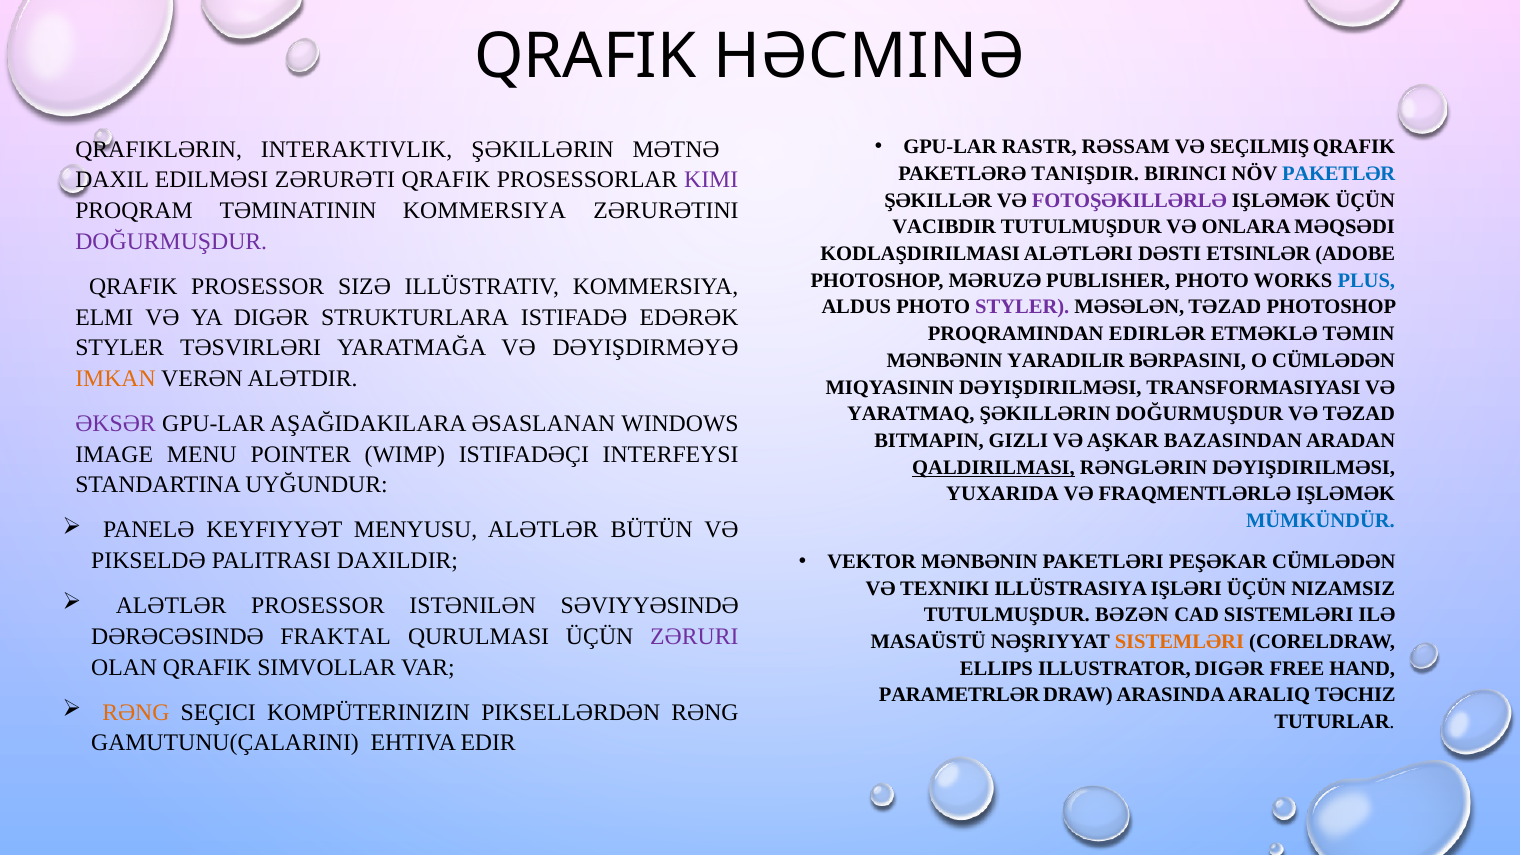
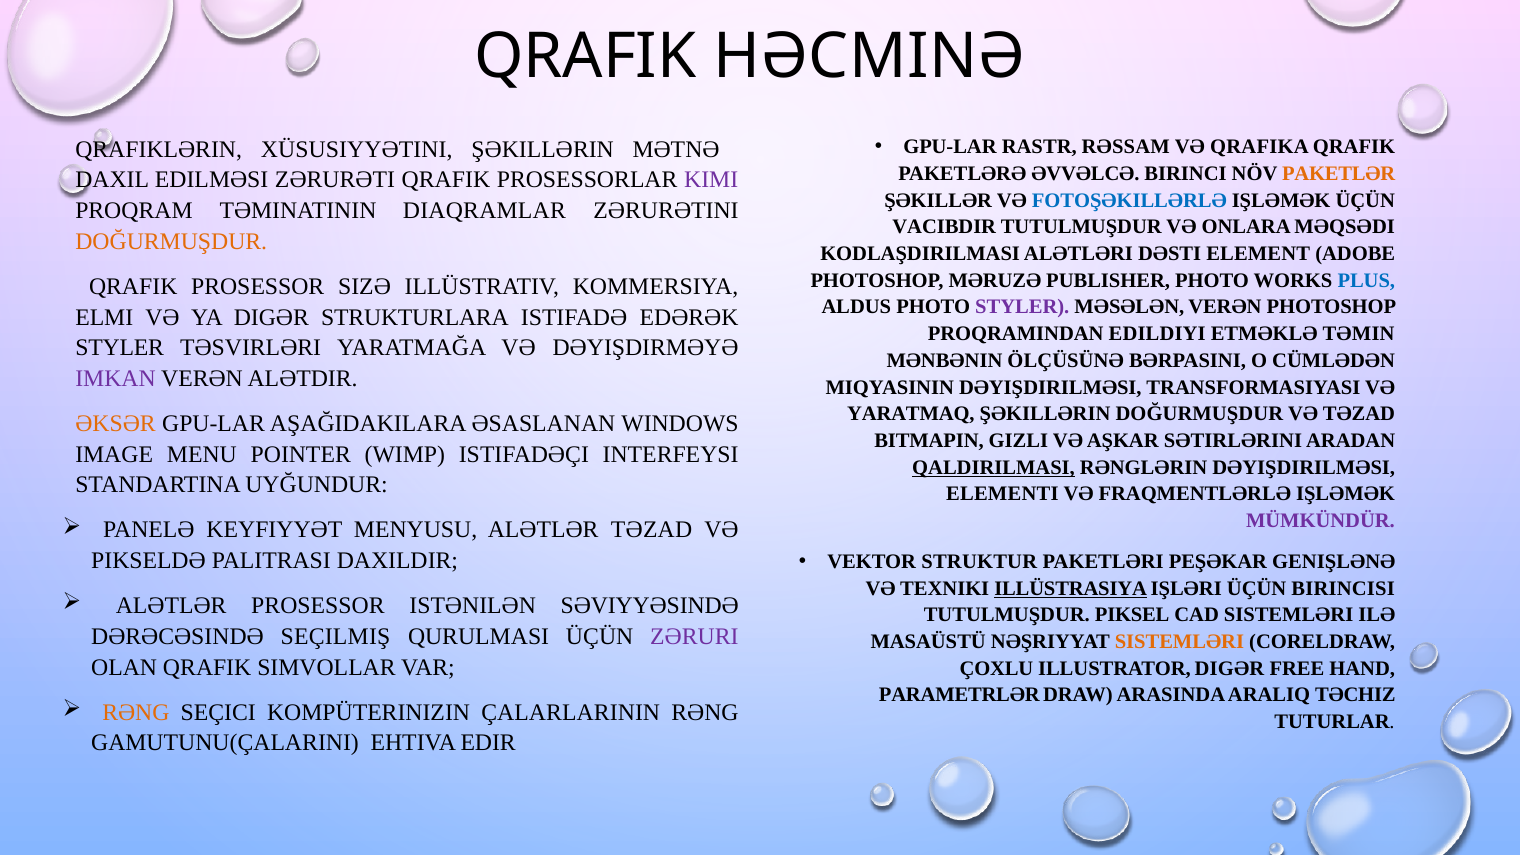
SEÇILMIŞ: SEÇILMIŞ -> QRAFIKA
INTERAKTIVLIK: INTERAKTIVLIK -> XÜSUSIYYƏTINI
TANIŞDIR: TANIŞDIR -> ƏVVƏLCƏ
PAKETLƏR colour: blue -> orange
FOTOŞƏKILLƏRLƏ colour: purple -> blue
TƏMINATININ KOMMERSIYA: KOMMERSIYA -> DIAQRAMLAR
DOĞURMUŞDUR at (171, 241) colour: purple -> orange
ETSINLƏR: ETSINLƏR -> ELEMENT
MƏSƏLƏN TƏZAD: TƏZAD -> VERƏN
EDIRLƏR: EDIRLƏR -> EDILDIYI
YARADILIR: YARADILIR -> ÖLÇÜSÜNƏ
IMKAN colour: orange -> purple
ƏKSƏR colour: purple -> orange
BAZASINDAN: BAZASINDAN -> SƏTIRLƏRINI
YUXARIDA: YUXARIDA -> ELEMENTI
MÜMKÜNDÜR colour: blue -> purple
ALƏTLƏR BÜTÜN: BÜTÜN -> TƏZAD
VEKTOR MƏNBƏNIN: MƏNBƏNIN -> STRUKTUR
PEŞƏKAR CÜMLƏDƏN: CÜMLƏDƏN -> GENIŞLƏNƏ
ILLÜSTRASIYA underline: none -> present
NIZAMSIZ: NIZAMSIZ -> BIRINCISI
BƏZƏN: BƏZƏN -> PIKSEL
FRAKTAL: FRAKTAL -> SEÇILMIŞ
ELLIPS: ELLIPS -> ÇOXLU
PIKSELLƏRDƏN: PIKSELLƏRDƏN -> ÇALARLARININ
